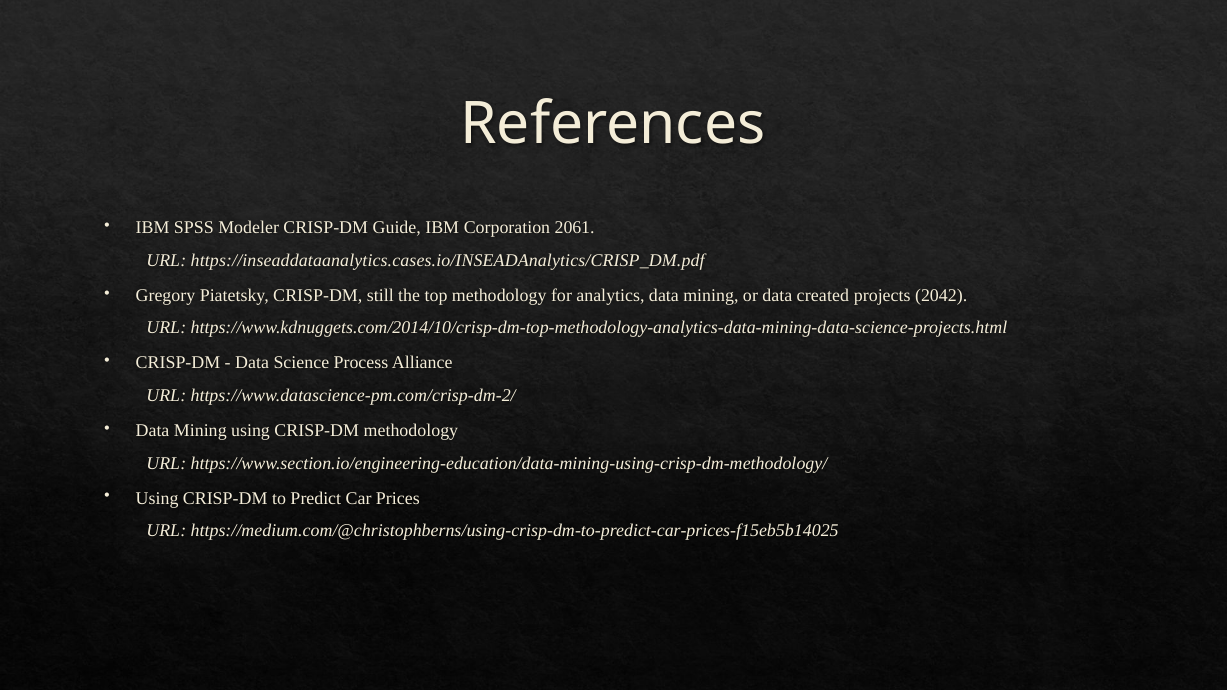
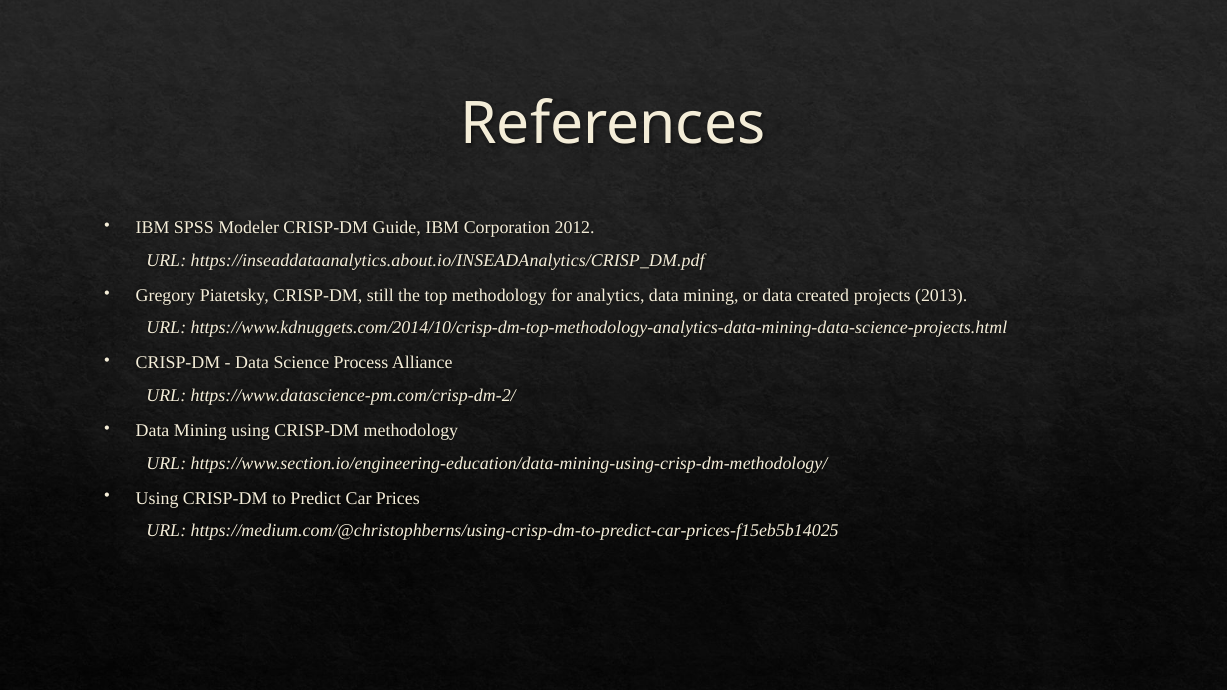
2061: 2061 -> 2012
https://inseaddataanalytics.cases.io/INSEADAnalytics/CRISP_DM.pdf: https://inseaddataanalytics.cases.io/INSEADAnalytics/CRISP_DM.pdf -> https://inseaddataanalytics.about.io/INSEADAnalytics/CRISP_DM.pdf
2042: 2042 -> 2013
